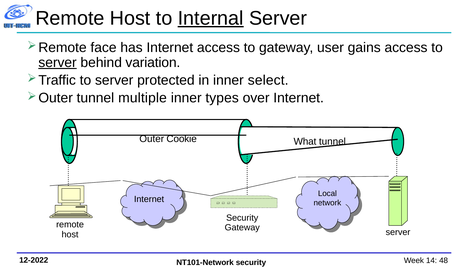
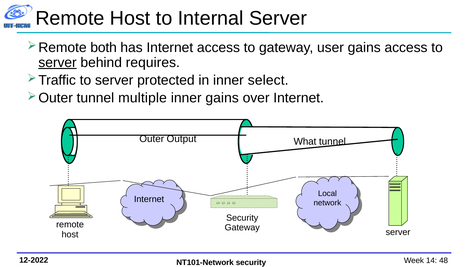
Internal underline: present -> none
face: face -> both
variation: variation -> requires
inner types: types -> gains
Cookie: Cookie -> Output
